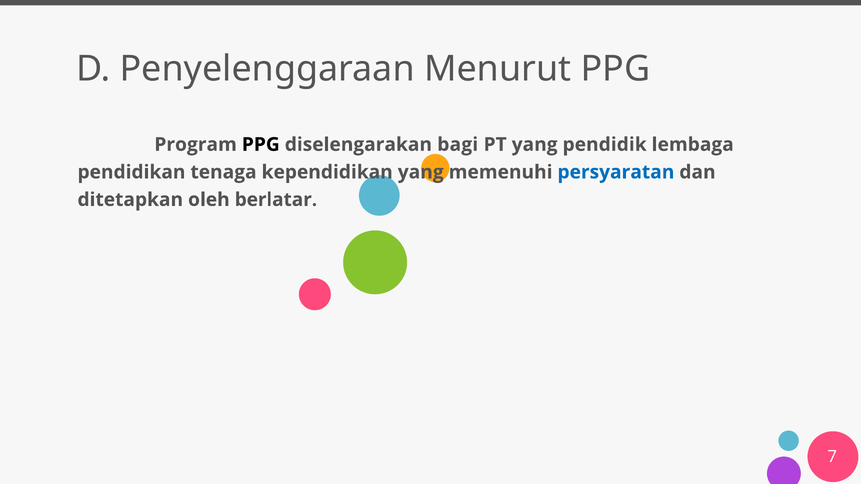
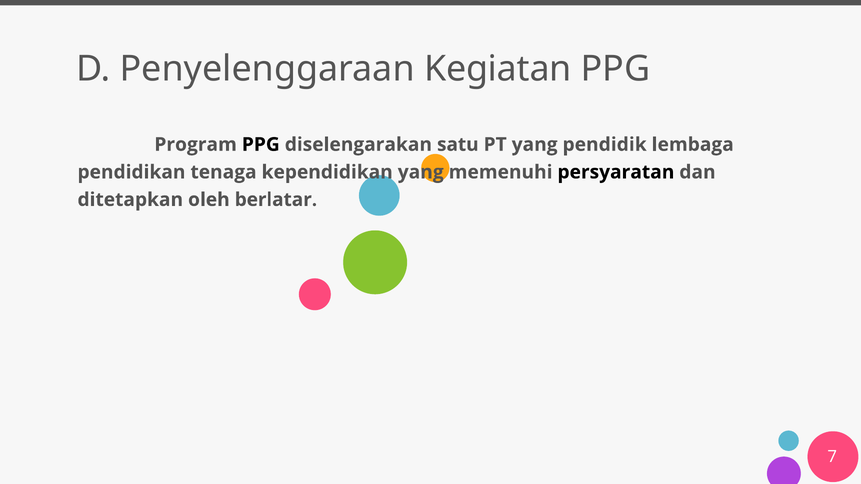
Menurut: Menurut -> Kegiatan
bagi: bagi -> satu
persyaratan colour: blue -> black
